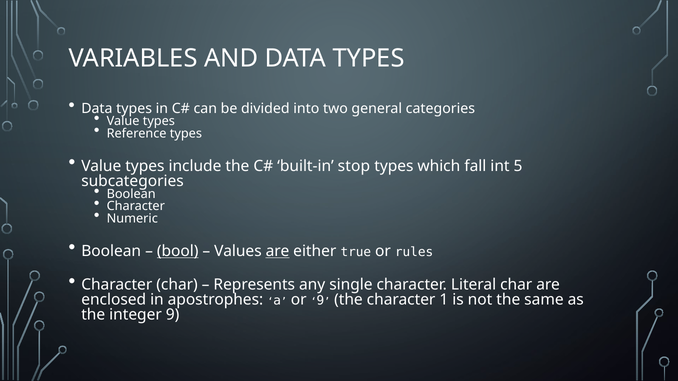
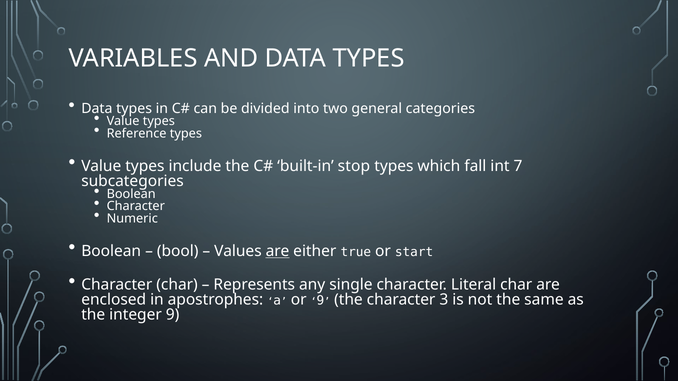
5: 5 -> 7
bool underline: present -> none
rules: rules -> start
1: 1 -> 3
